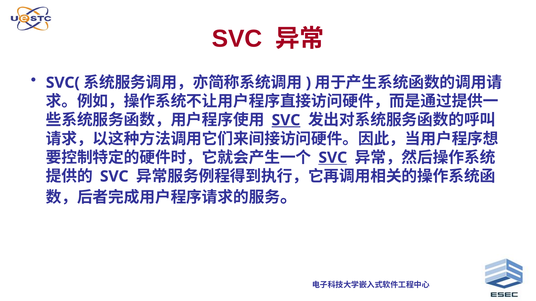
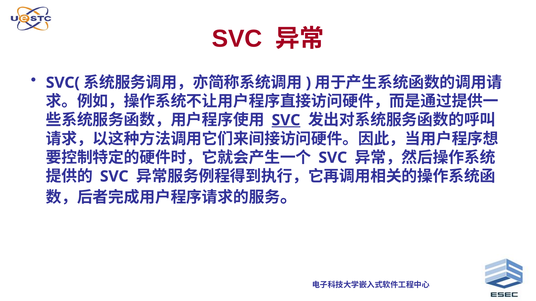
SVC at (333, 158) underline: present -> none
